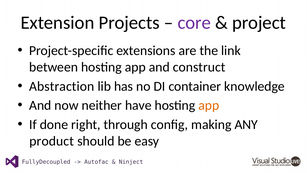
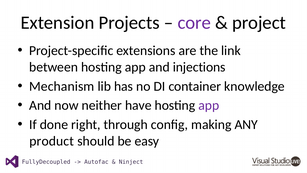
construct: construct -> injections
Abstraction: Abstraction -> Mechanism
app at (209, 105) colour: orange -> purple
